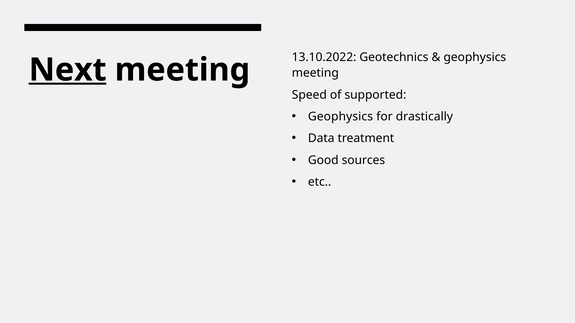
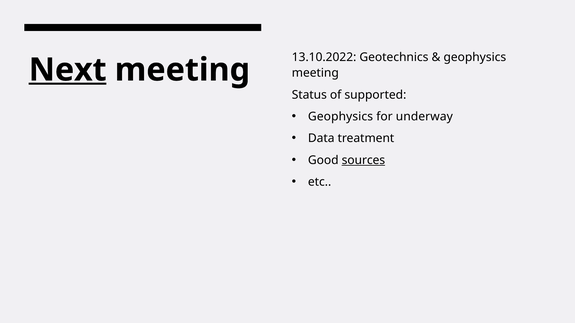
Speed: Speed -> Status
drastically: drastically -> underway
sources underline: none -> present
